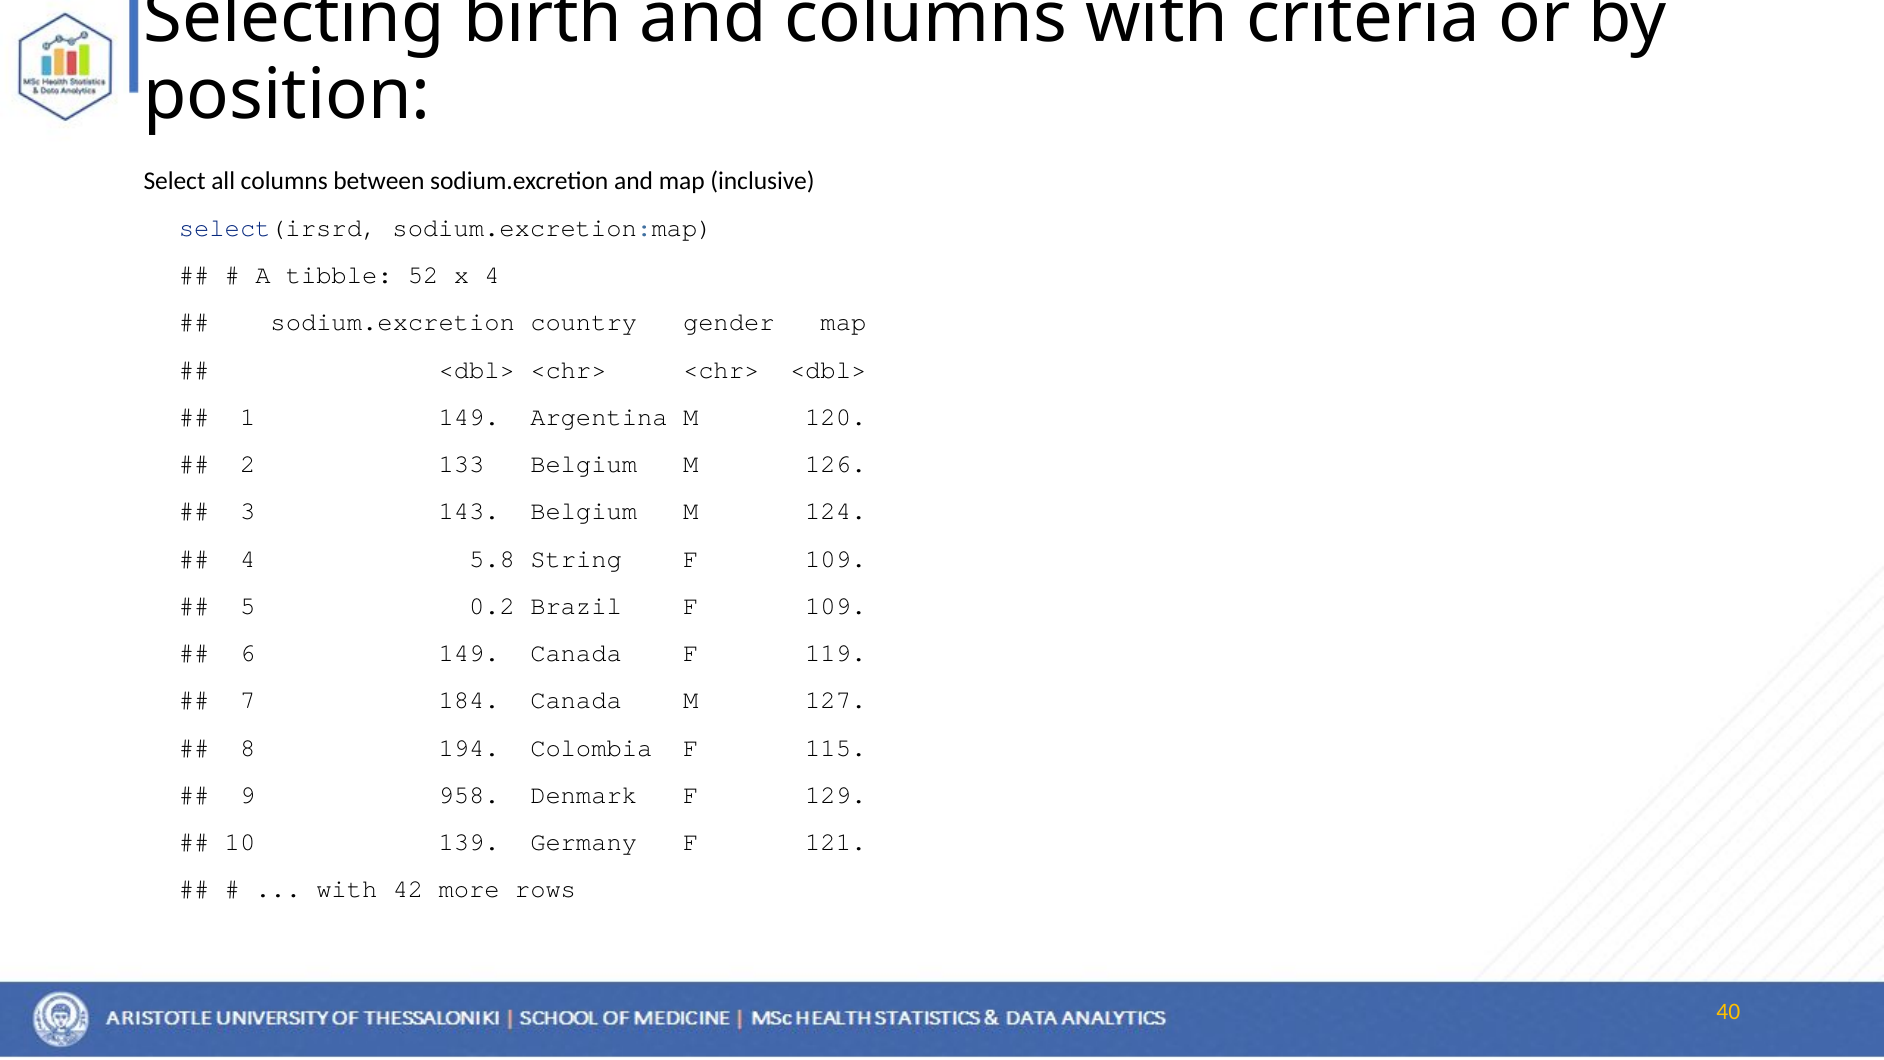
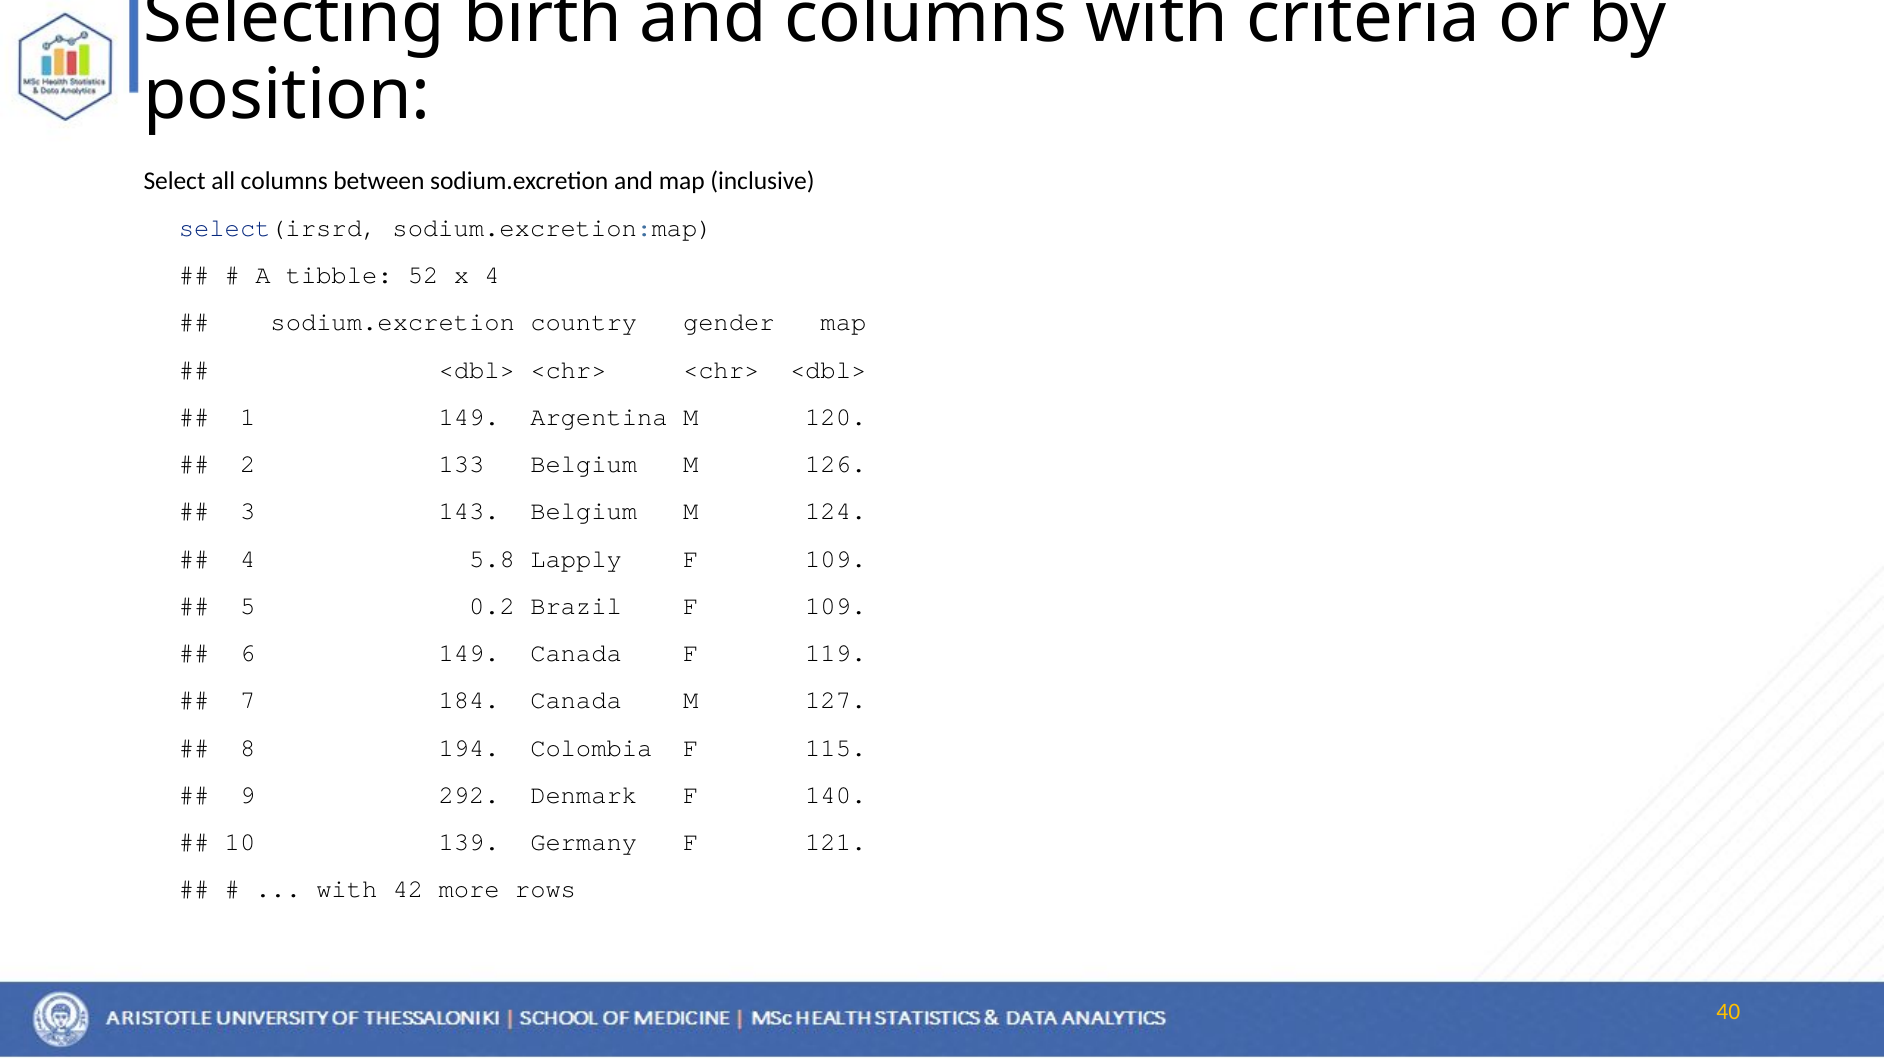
String: String -> Lapply
958: 958 -> 292
129: 129 -> 140
